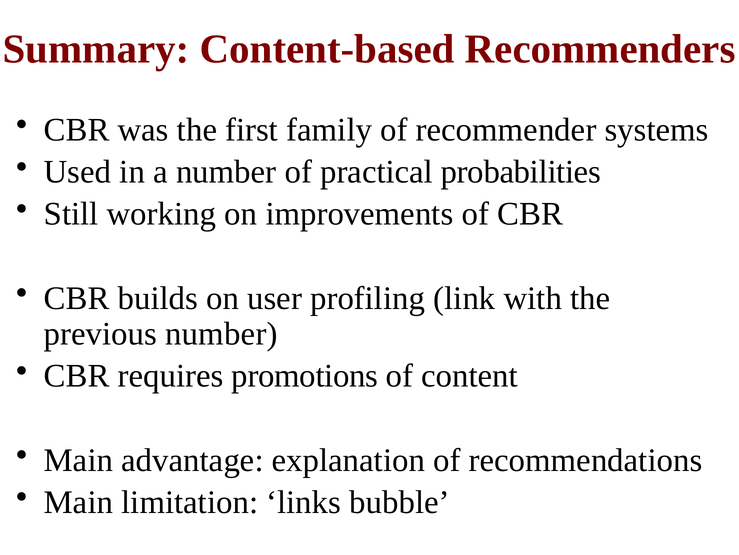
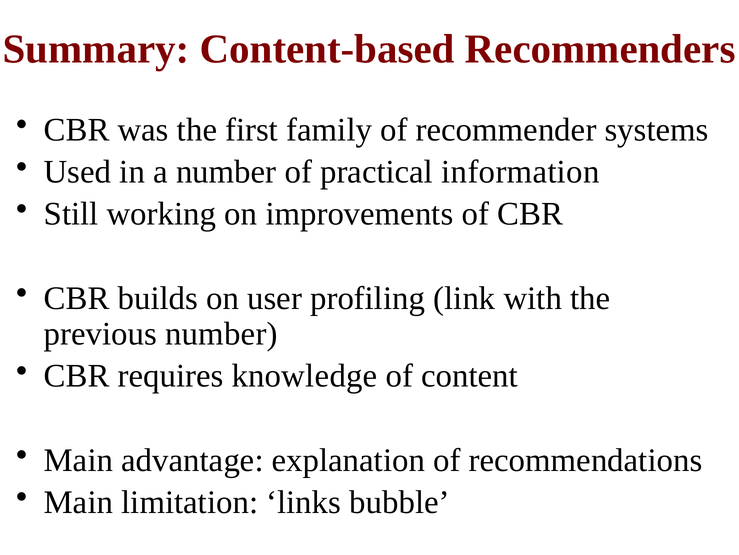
probabilities: probabilities -> information
promotions: promotions -> knowledge
